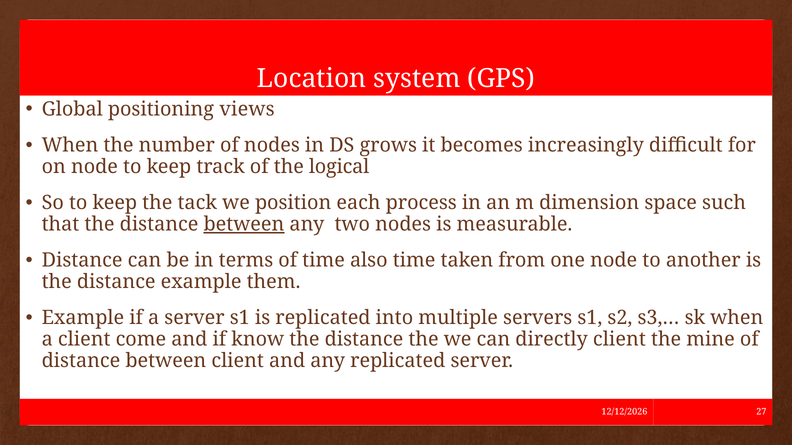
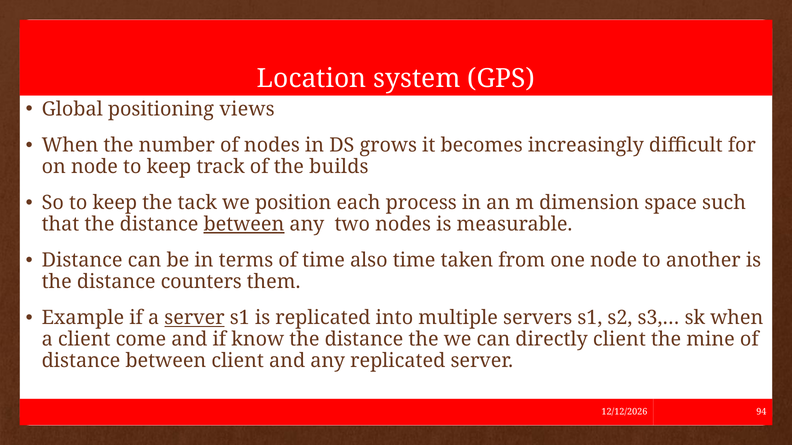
logical: logical -> builds
distance example: example -> counters
server at (194, 318) underline: none -> present
27: 27 -> 94
